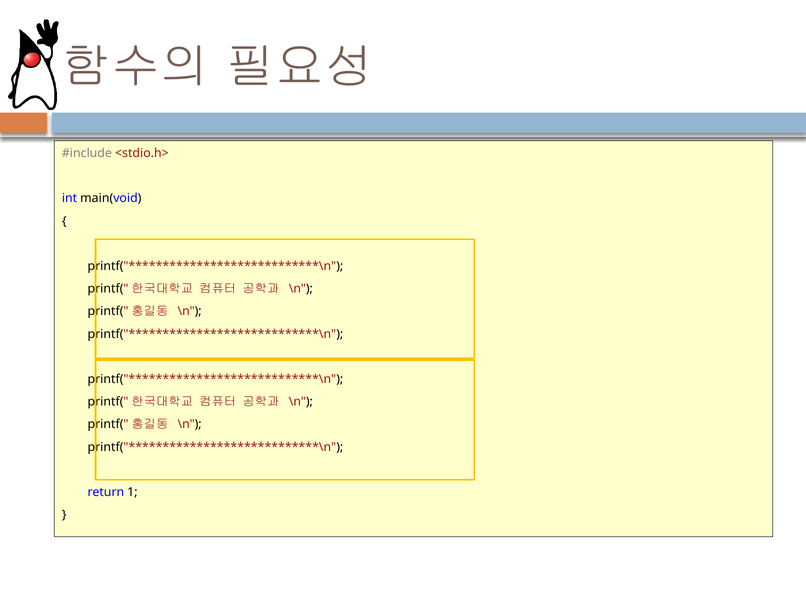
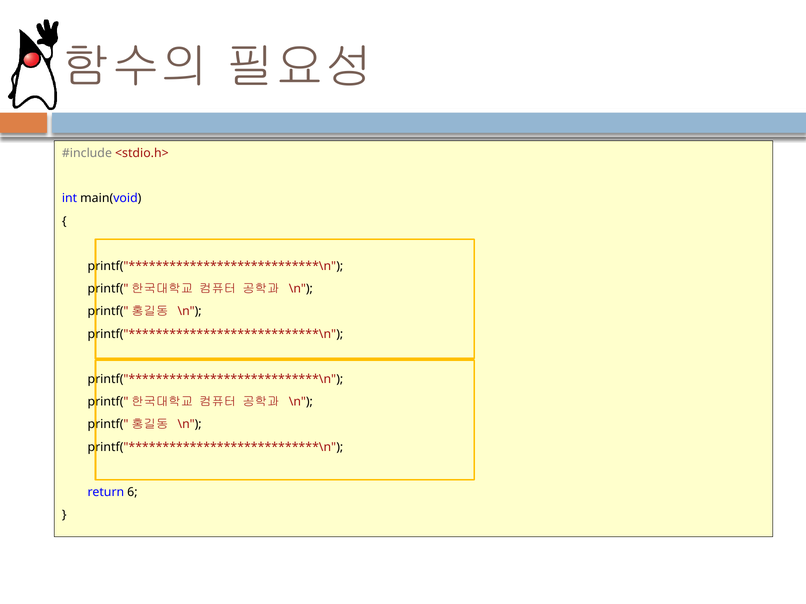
1: 1 -> 6
